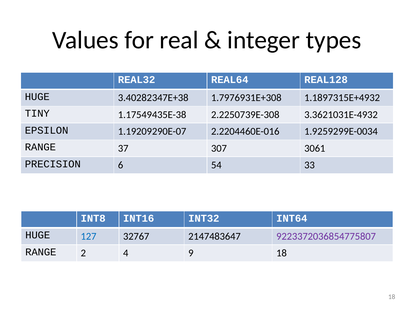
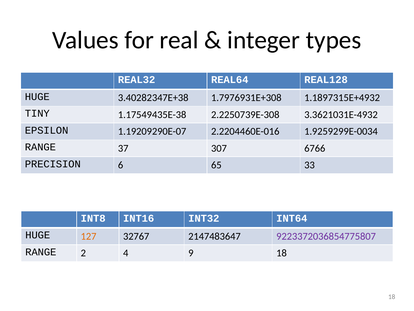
3061: 3061 -> 6766
54: 54 -> 65
127 colour: blue -> orange
